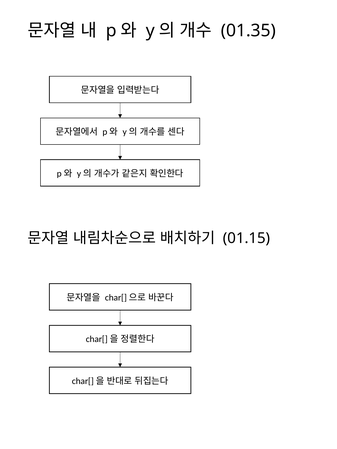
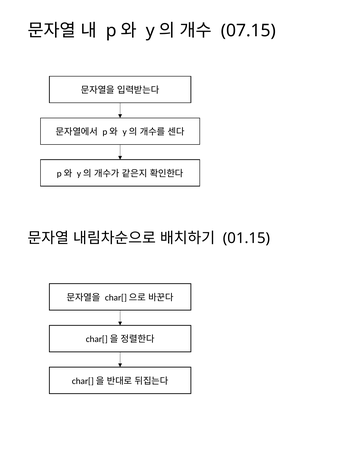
01.35: 01.35 -> 07.15
